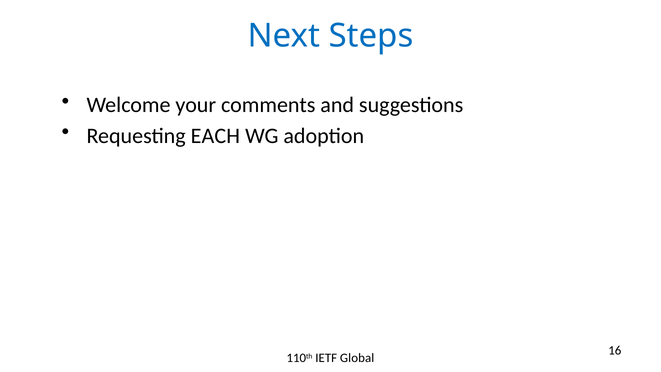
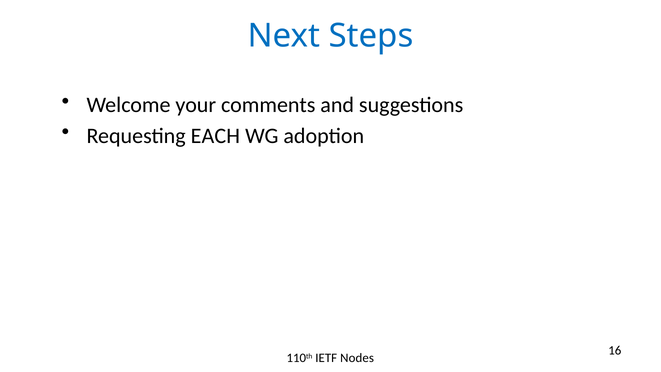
Global: Global -> Nodes
